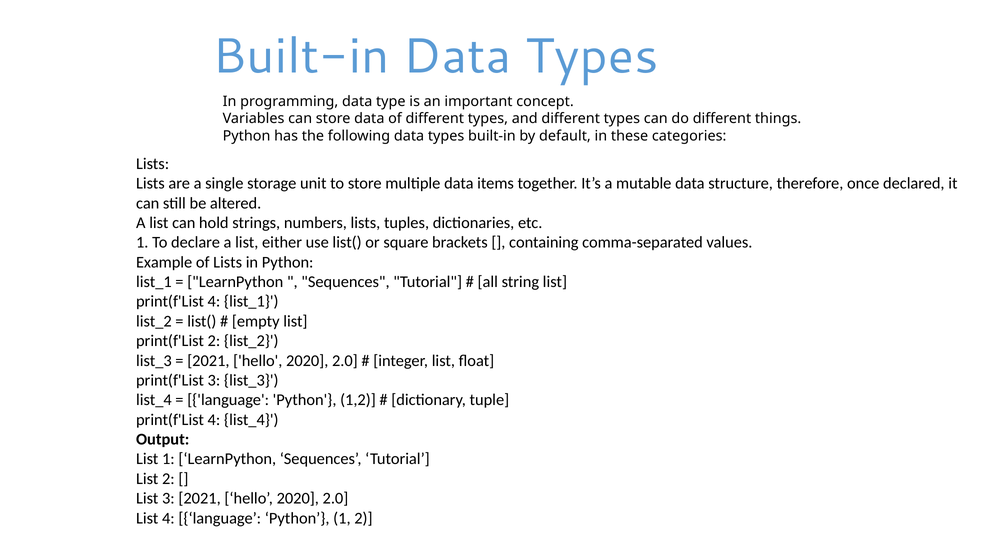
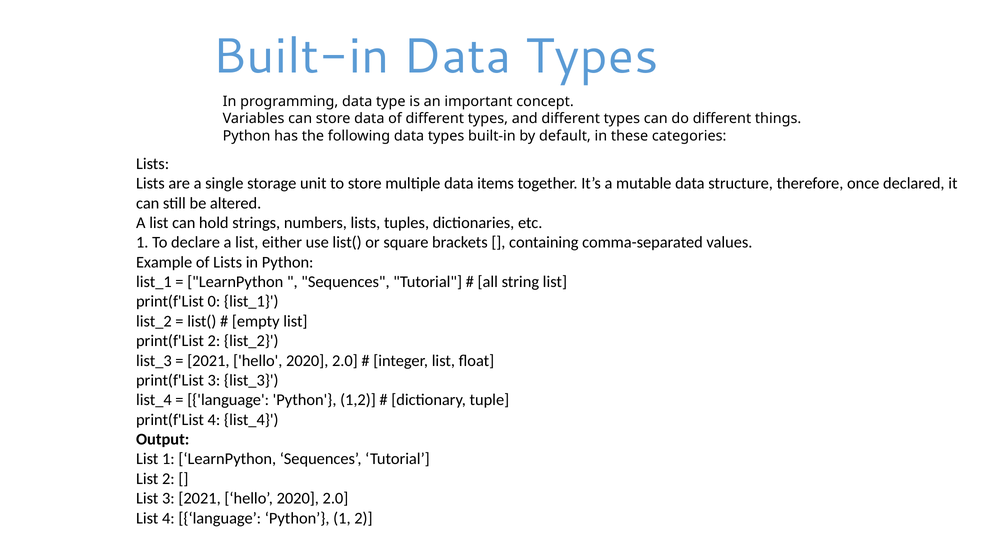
4 at (214, 302): 4 -> 0
